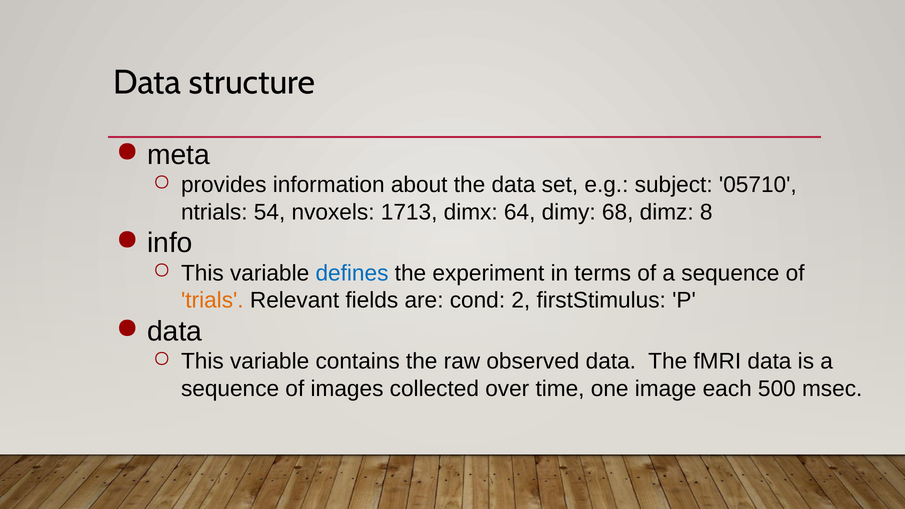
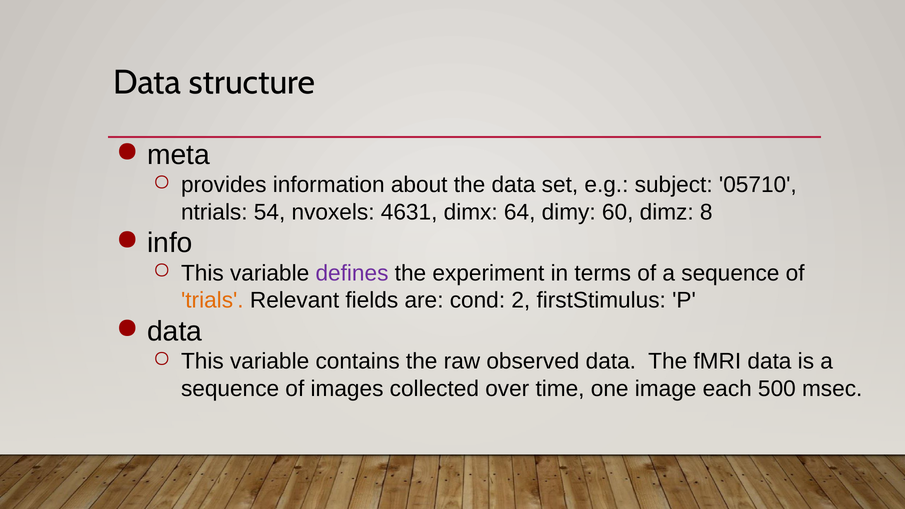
1713: 1713 -> 4631
68: 68 -> 60
defines colour: blue -> purple
